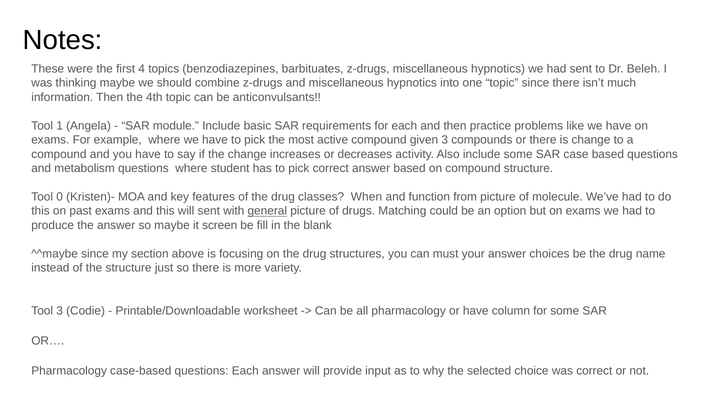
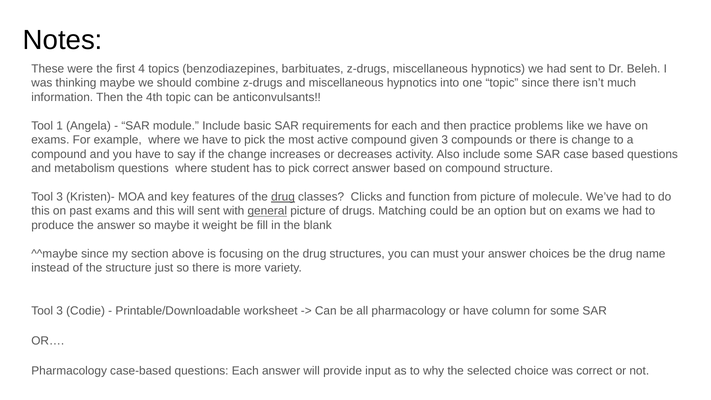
0 at (60, 197): 0 -> 3
drug at (283, 197) underline: none -> present
When: When -> Clicks
screen: screen -> weight
